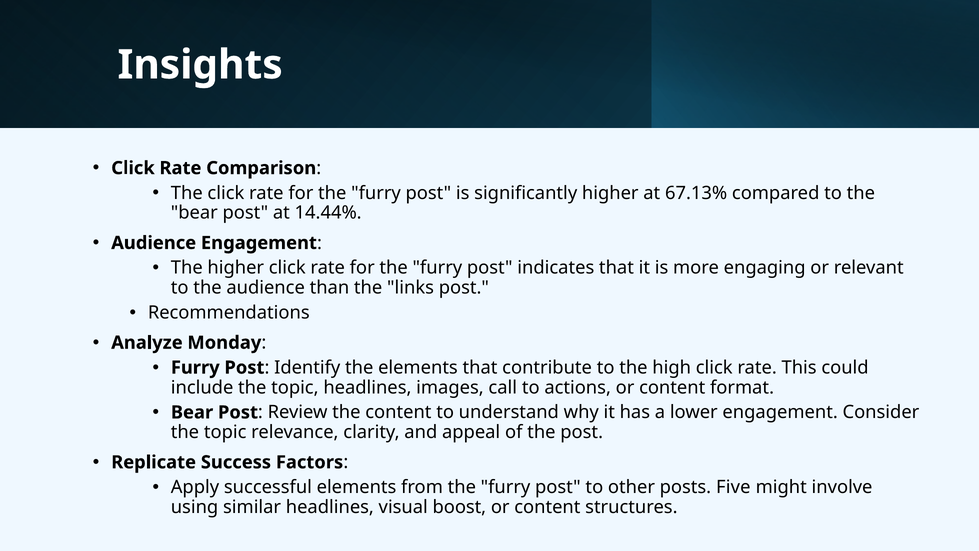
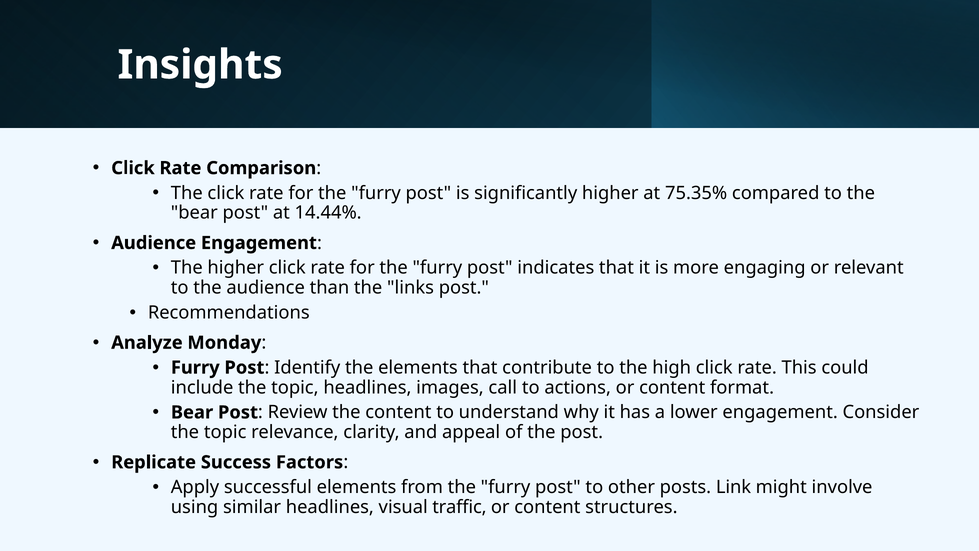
67.13%: 67.13% -> 75.35%
Five: Five -> Link
boost: boost -> traffic
